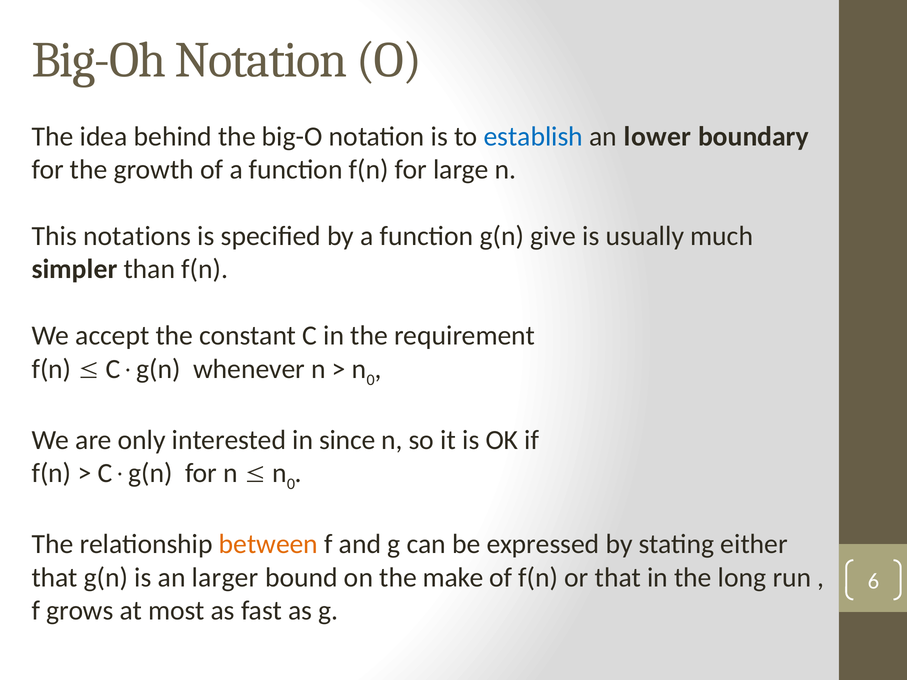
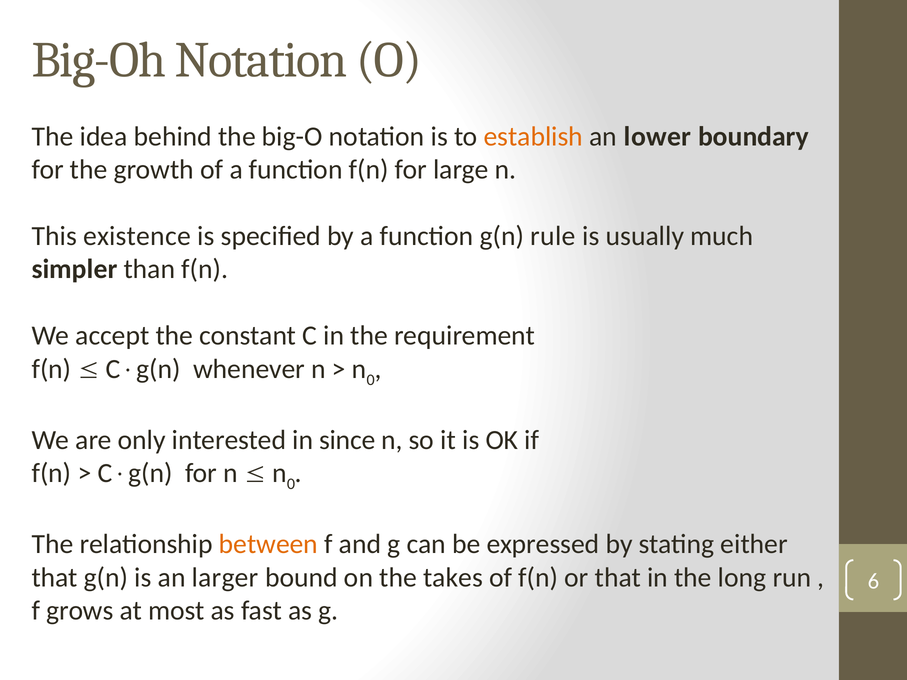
establish colour: blue -> orange
notations: notations -> existence
give: give -> rule
make: make -> takes
